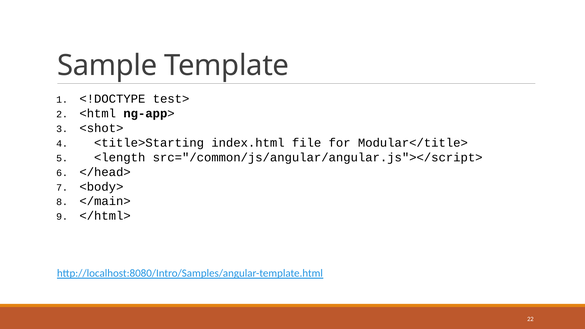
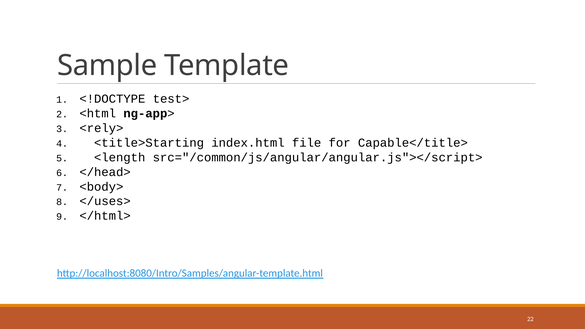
<shot>: <shot> -> <rely>
Modular</title>: Modular</title> -> Capable</title>
</main>: </main> -> </uses>
